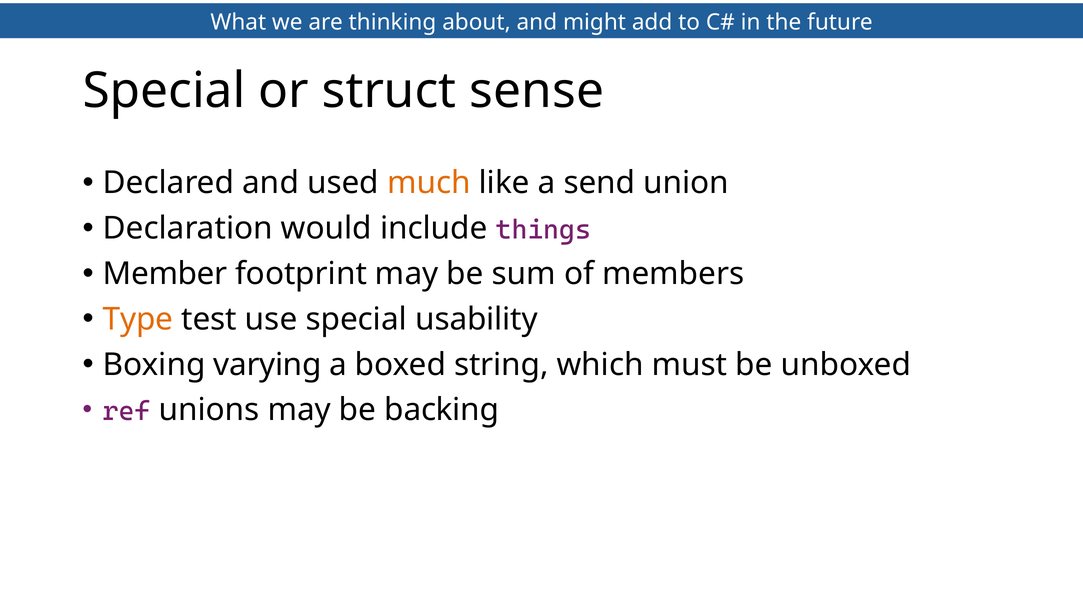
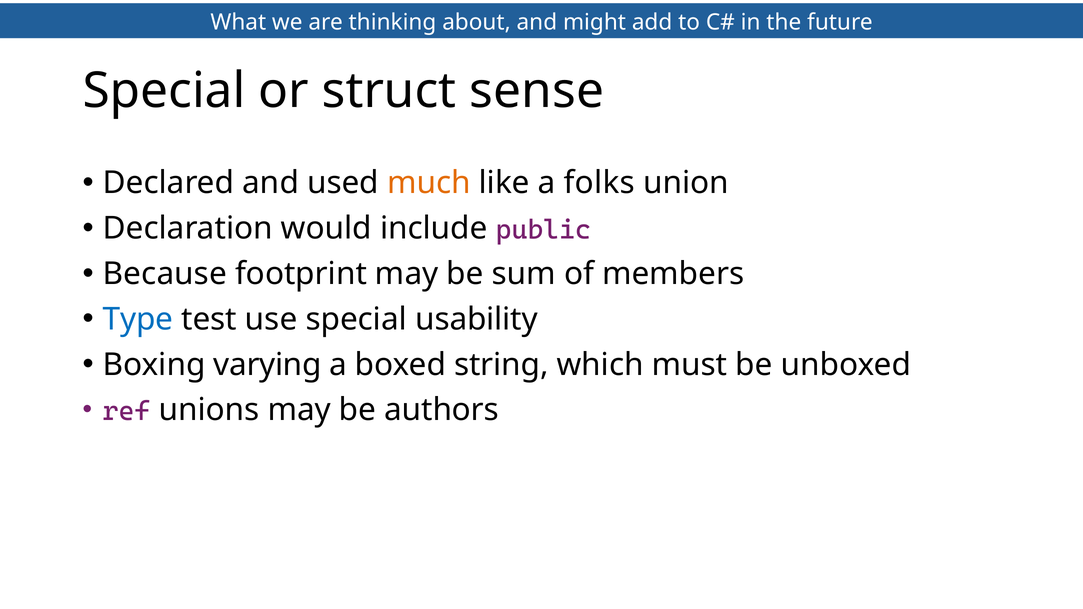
send: send -> folks
things: things -> public
Member: Member -> Because
Type colour: orange -> blue
backing: backing -> authors
